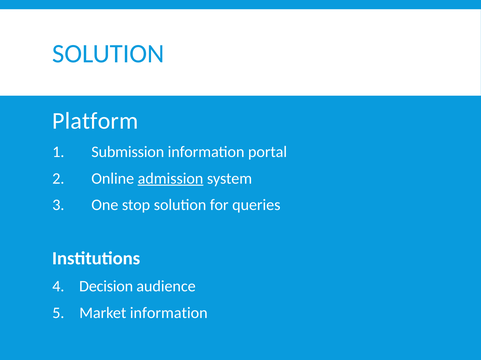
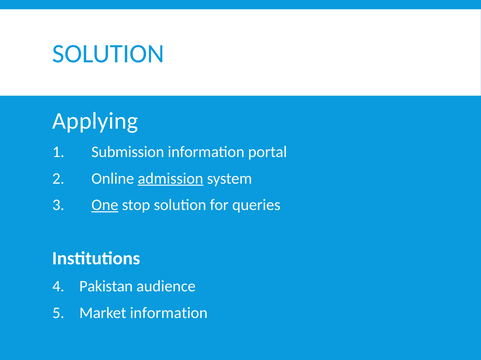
Platform: Platform -> Applying
One underline: none -> present
Decision: Decision -> Pakistan
